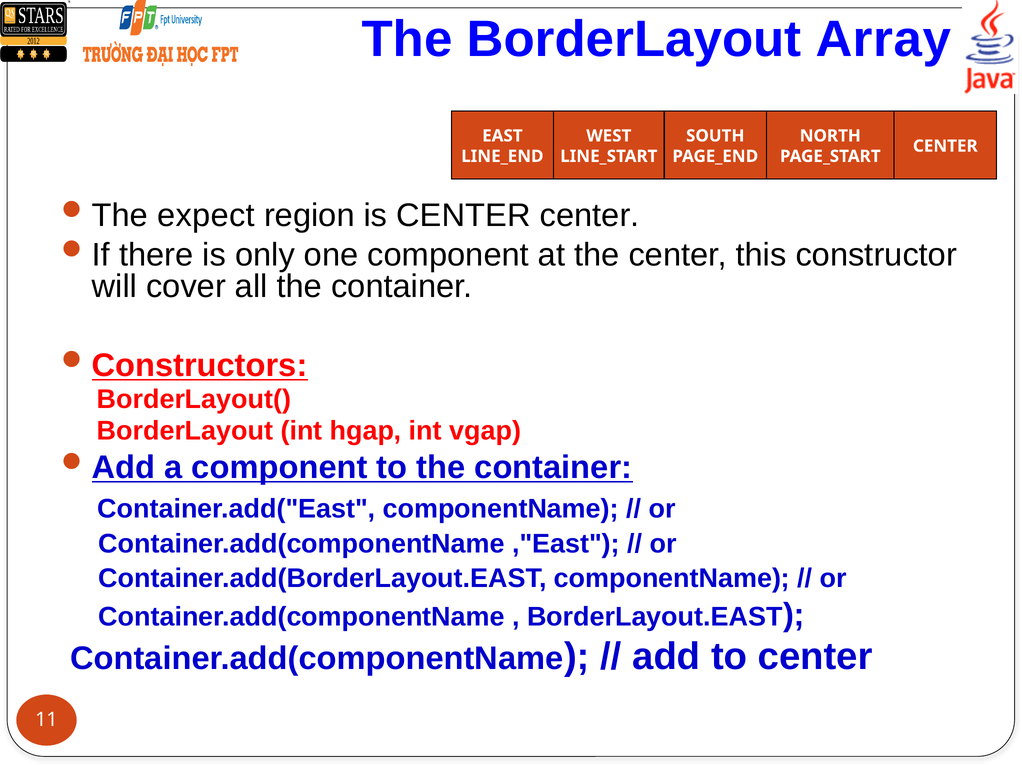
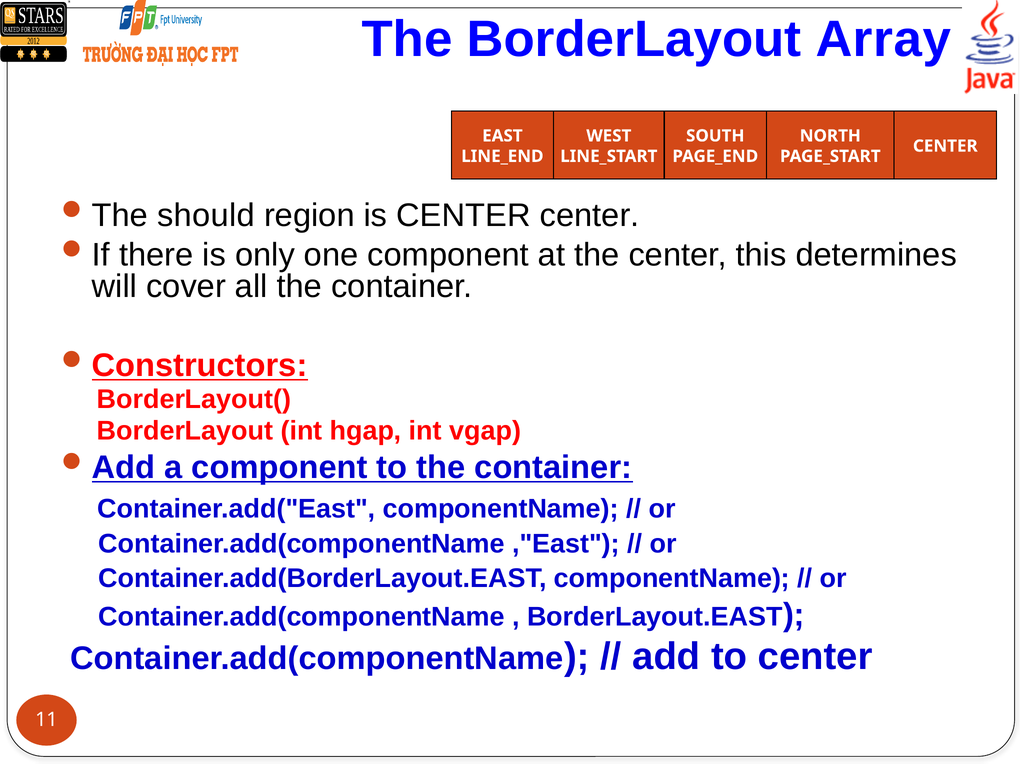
expect: expect -> should
constructor: constructor -> determines
